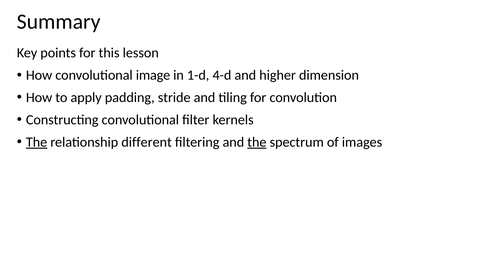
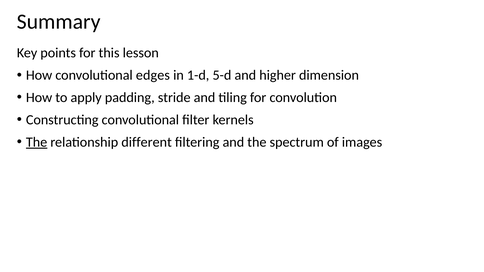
image: image -> edges
4-d: 4-d -> 5-d
the at (257, 142) underline: present -> none
